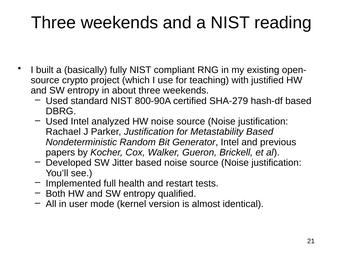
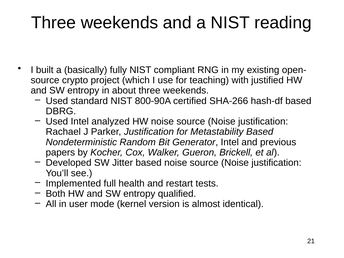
SHA-279: SHA-279 -> SHA-266
